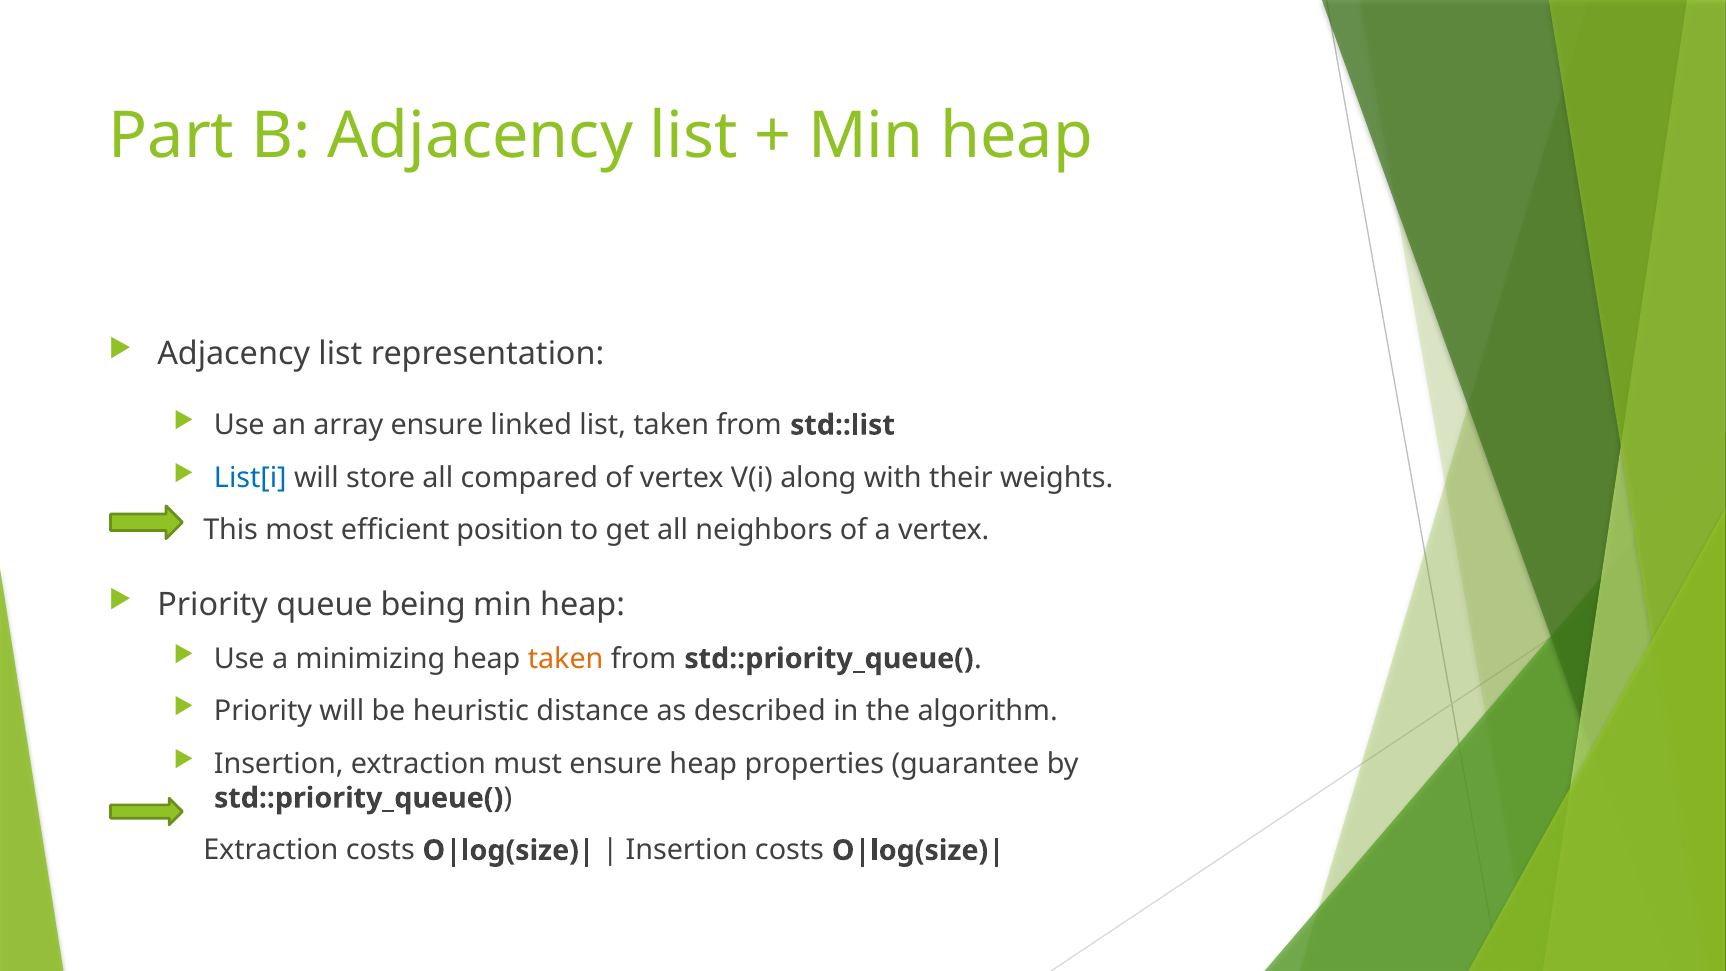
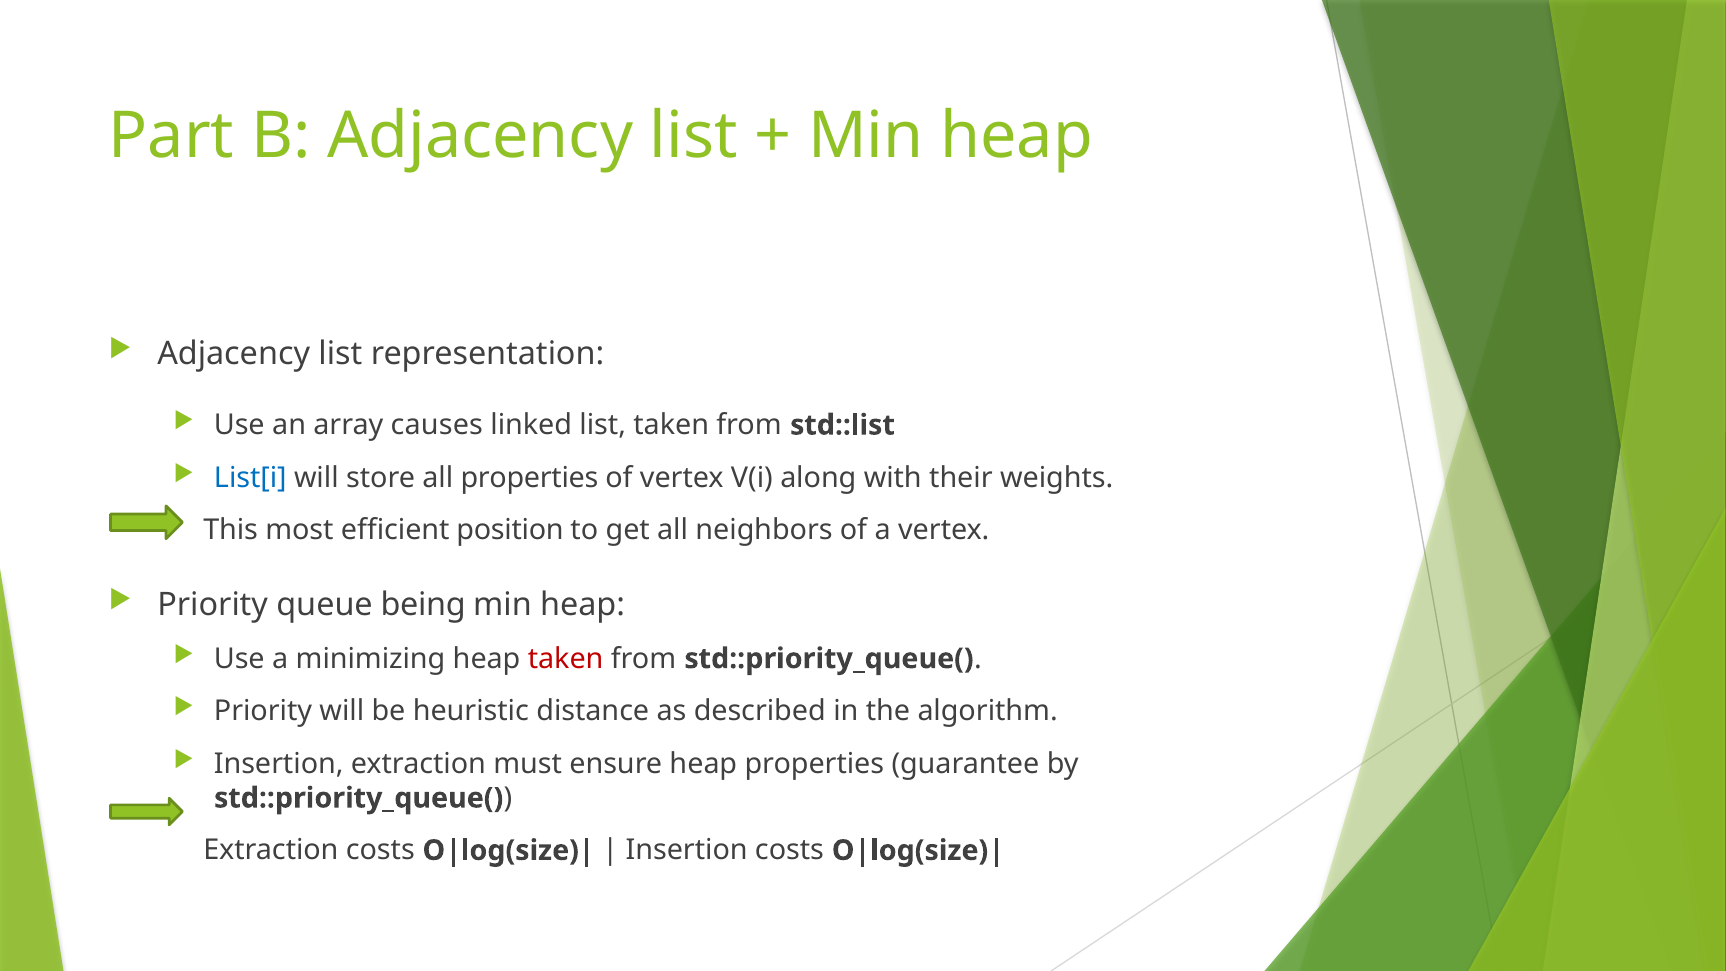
array ensure: ensure -> causes
all compared: compared -> properties
taken at (566, 659) colour: orange -> red
